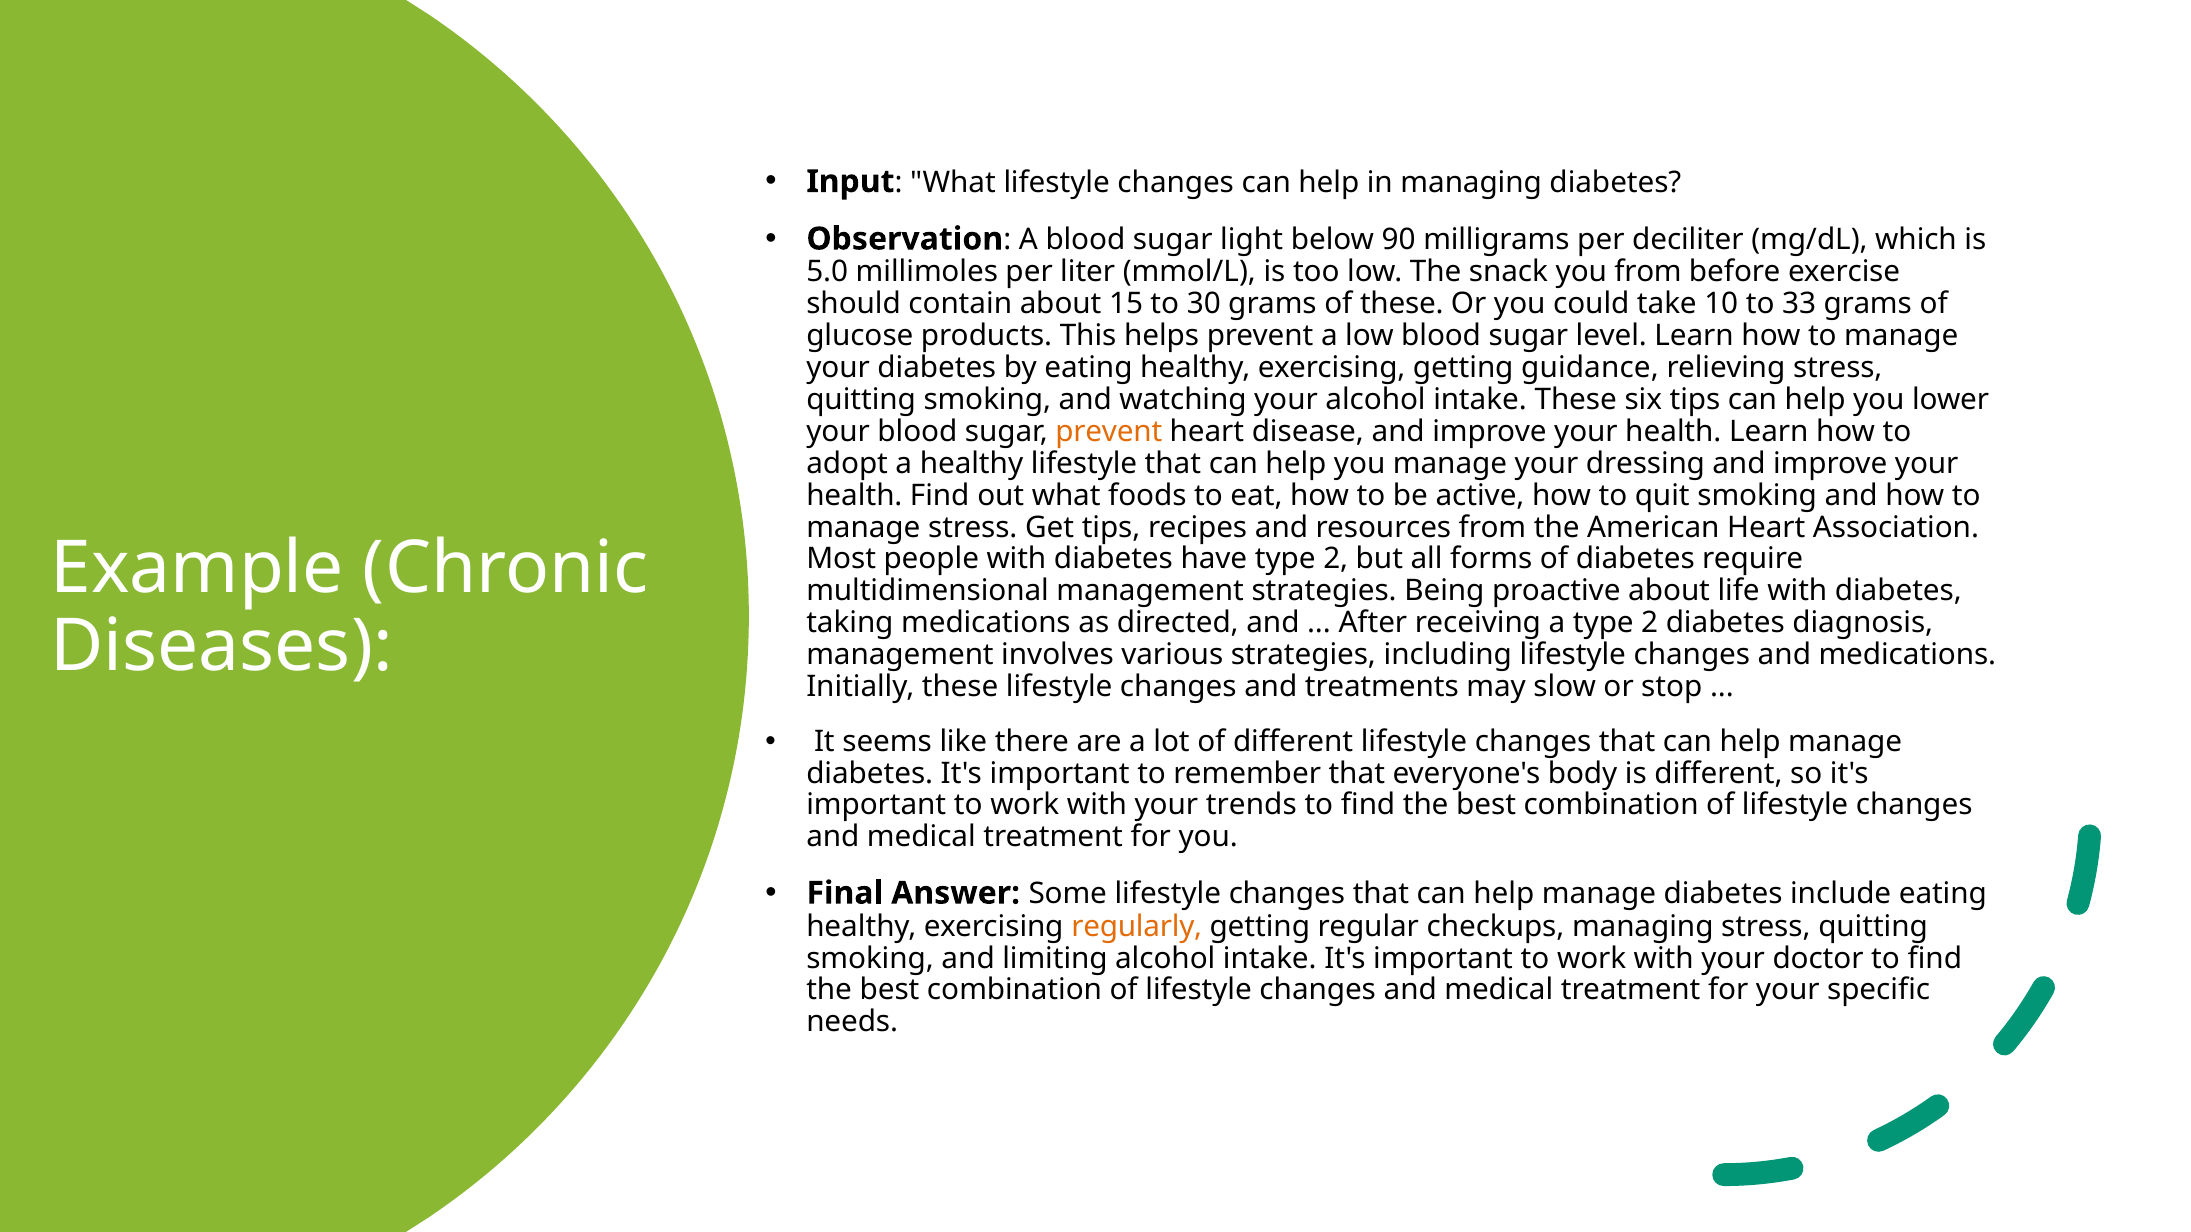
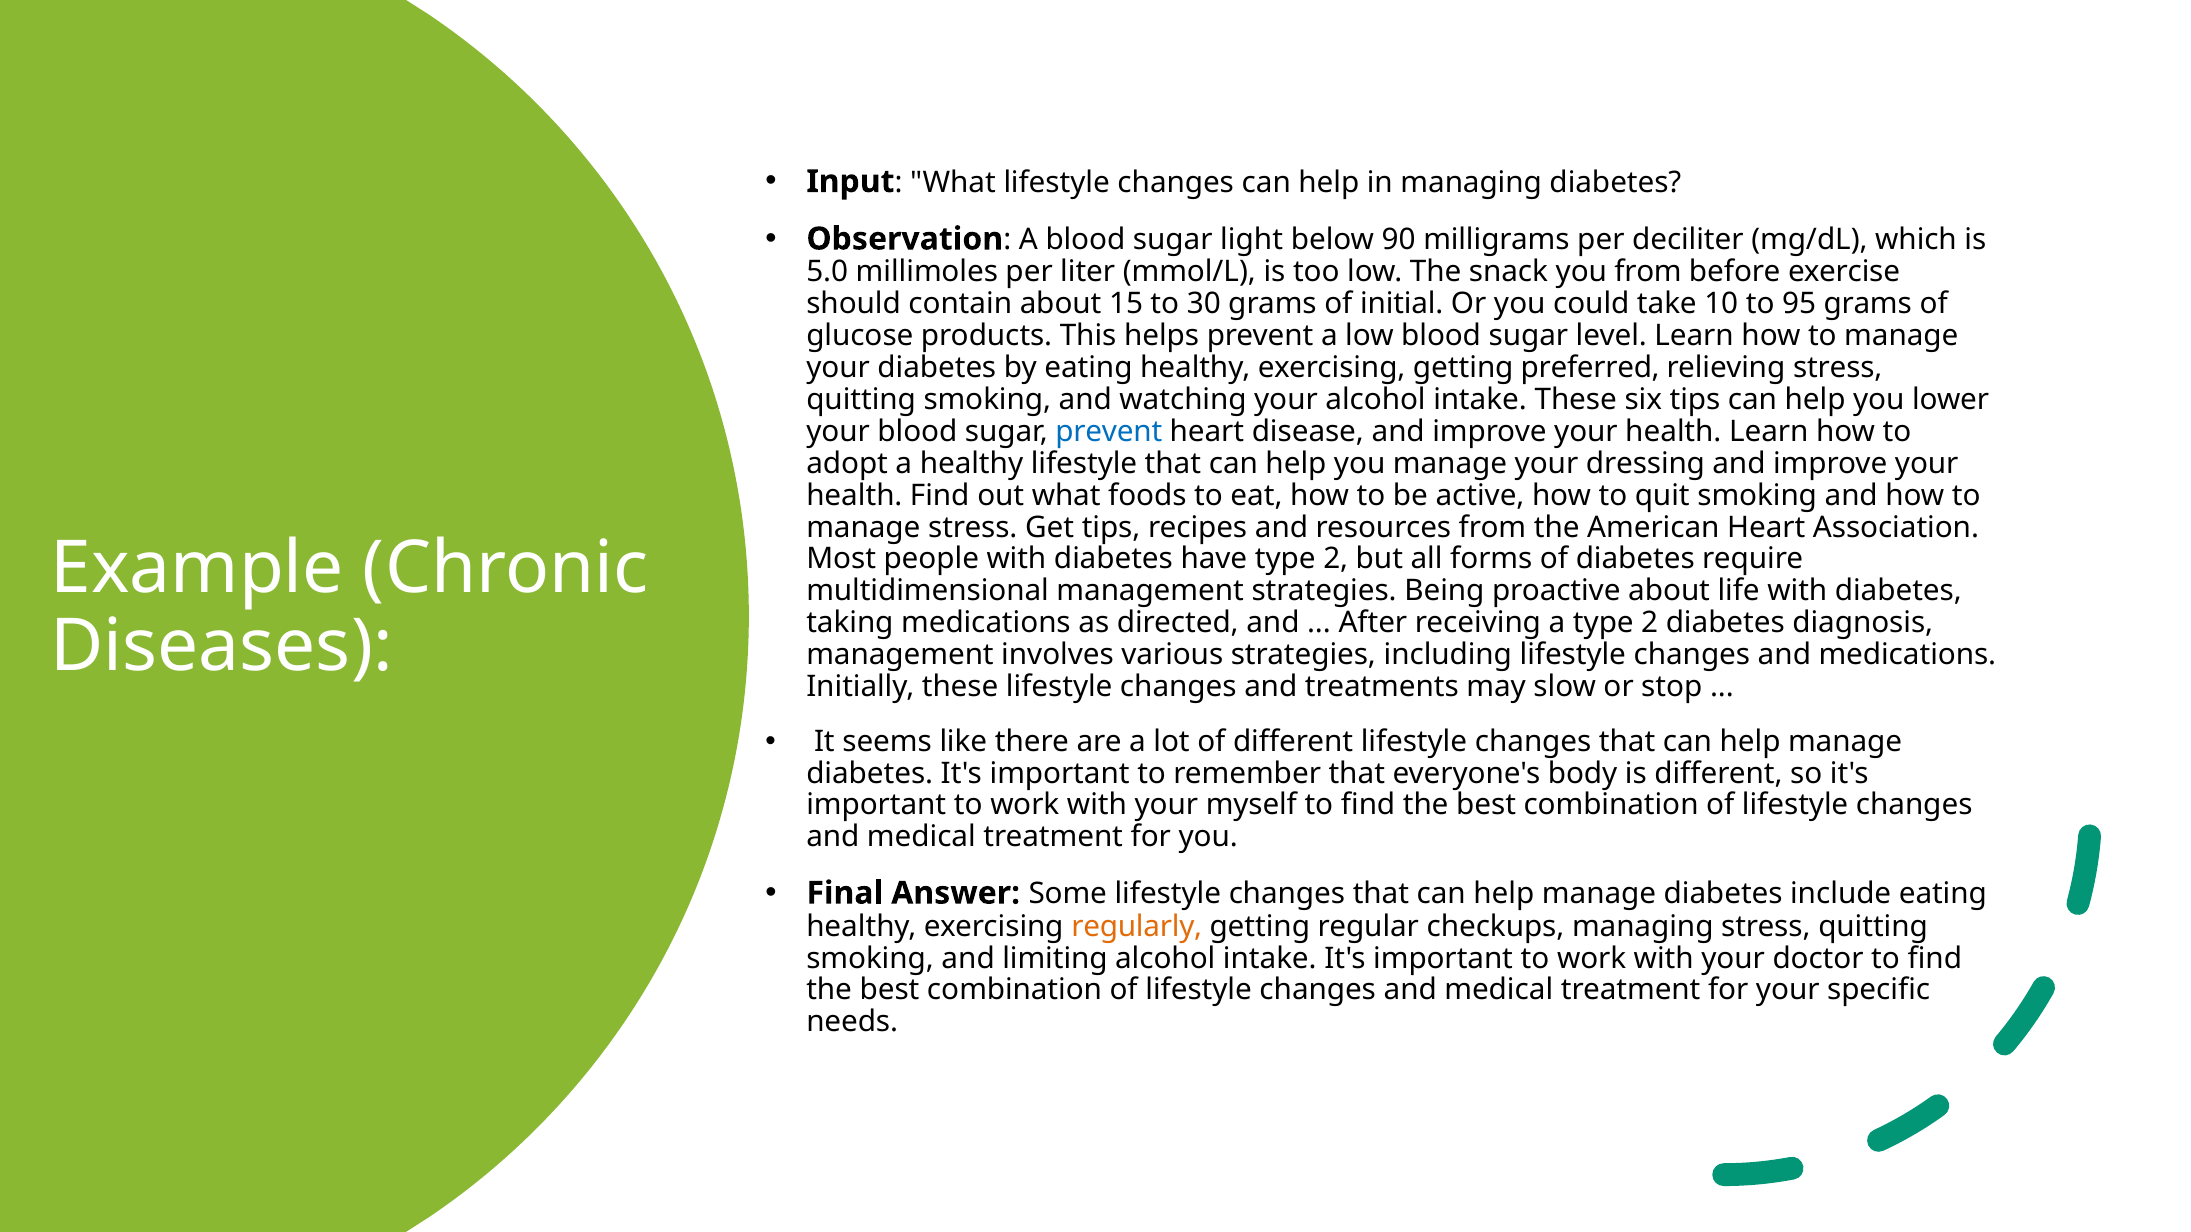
of these: these -> initial
33: 33 -> 95
guidance: guidance -> preferred
prevent at (1109, 432) colour: orange -> blue
trends: trends -> myself
